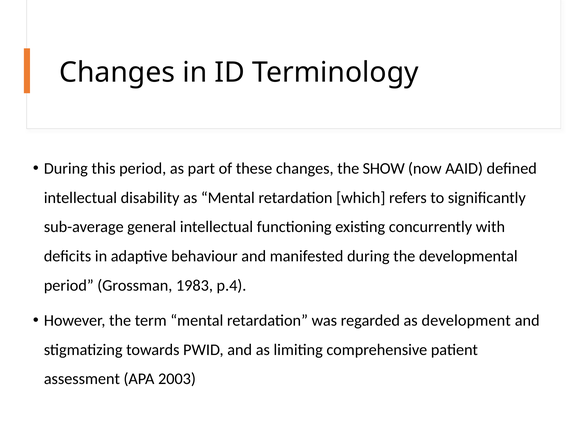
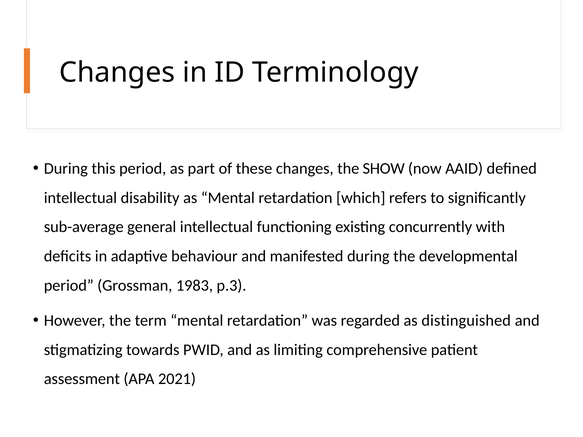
p.4: p.4 -> p.3
development: development -> distinguished
2003: 2003 -> 2021
